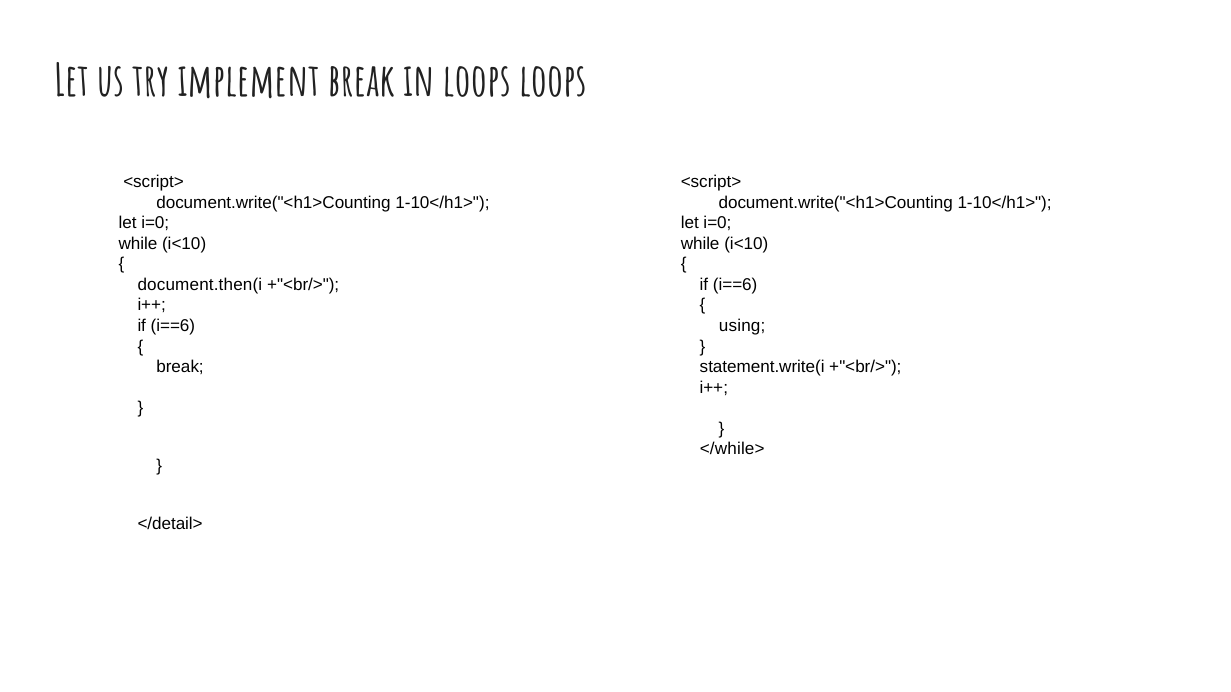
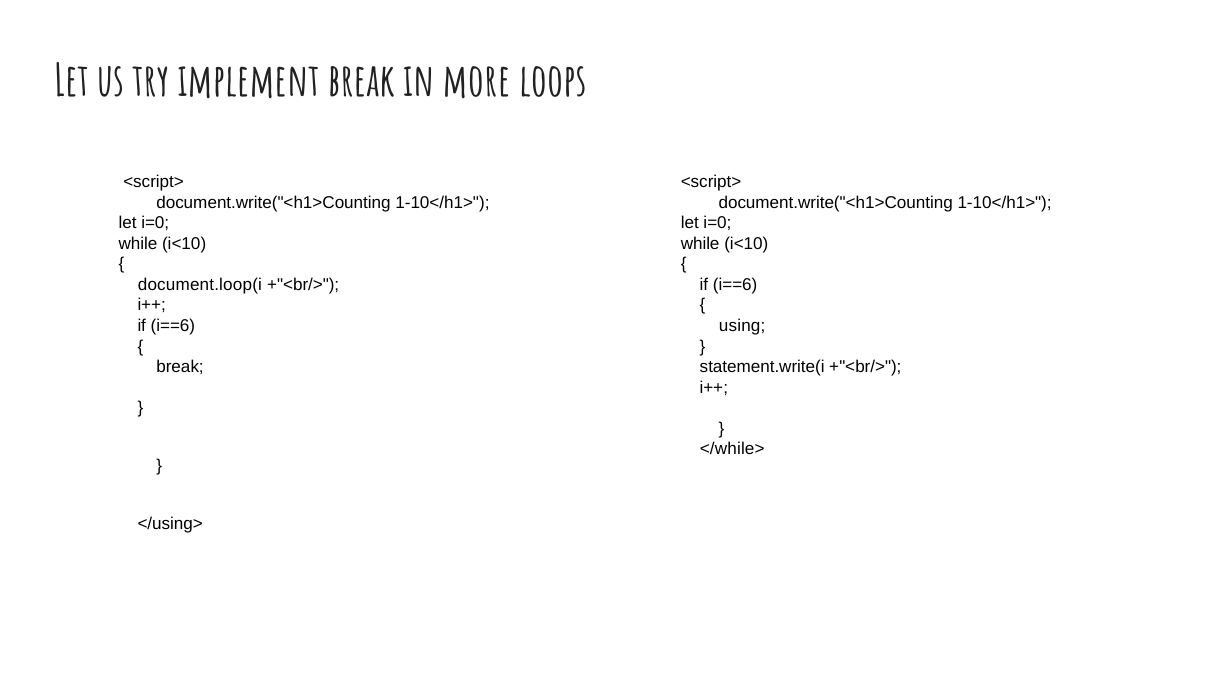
in loops: loops -> more
document.then(i: document.then(i -> document.loop(i
</detail>: </detail> -> </using>
